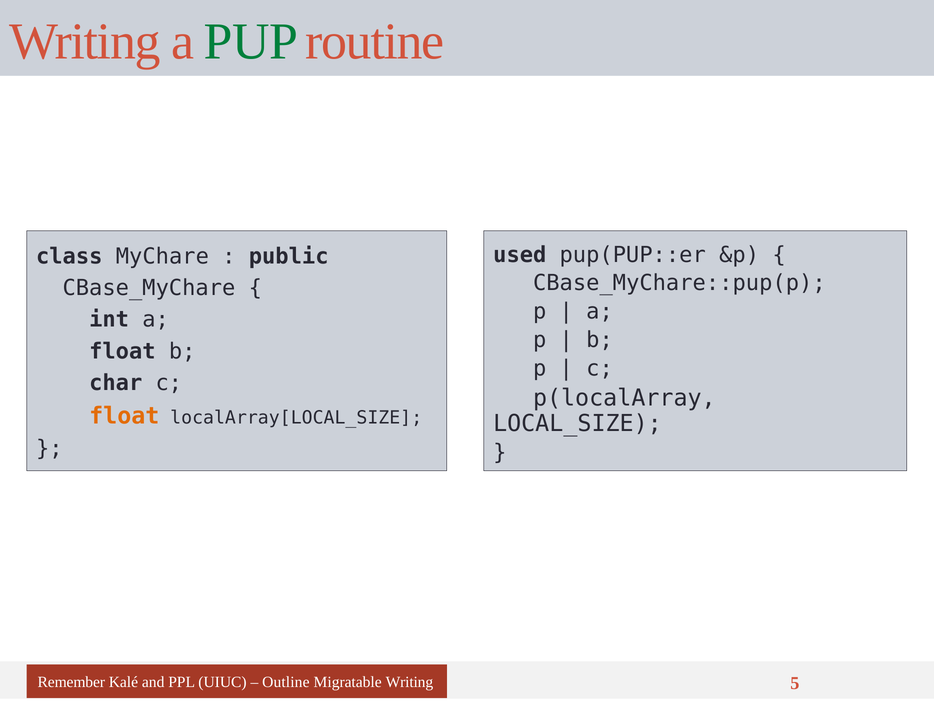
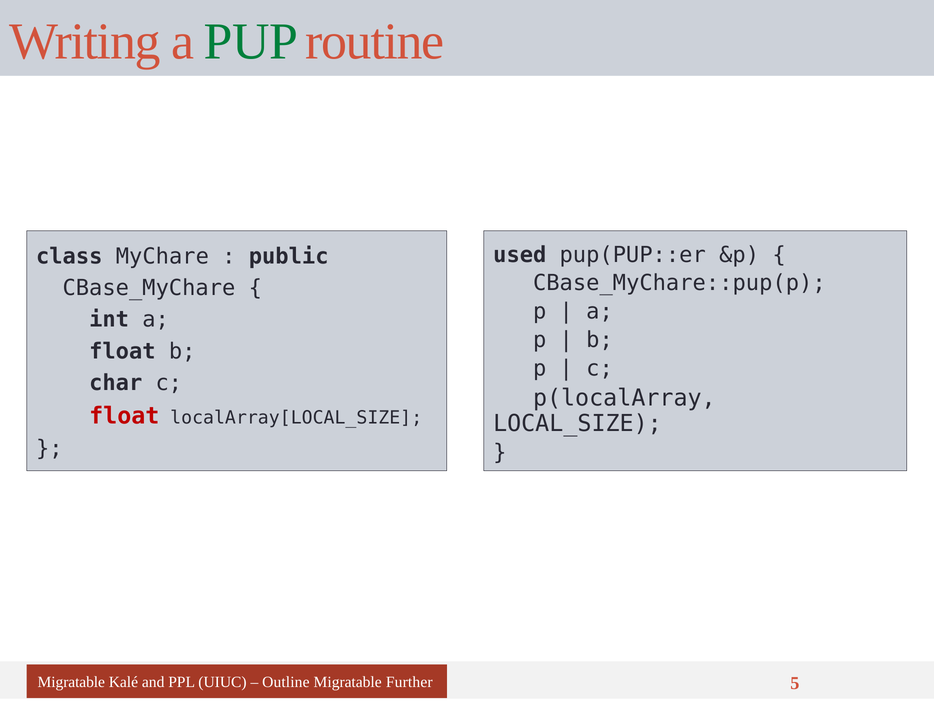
float at (124, 416) colour: orange -> red
Remember at (71, 682): Remember -> Migratable
Migratable Writing: Writing -> Further
